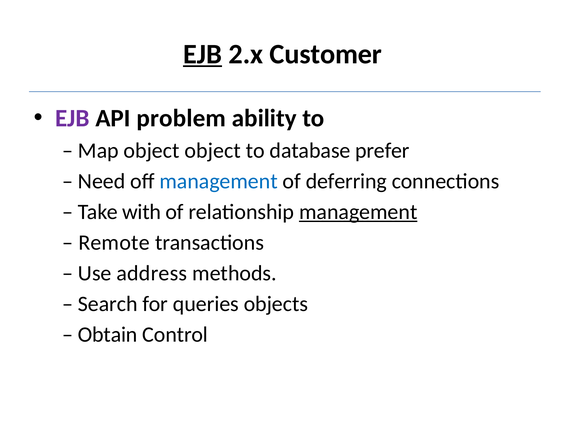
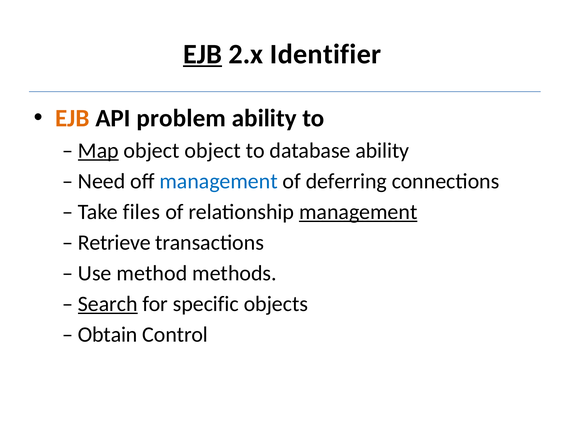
Customer: Customer -> Identifier
EJB at (72, 119) colour: purple -> orange
Map underline: none -> present
database prefer: prefer -> ability
with: with -> files
Remote: Remote -> Retrieve
address: address -> method
Search underline: none -> present
queries: queries -> specific
